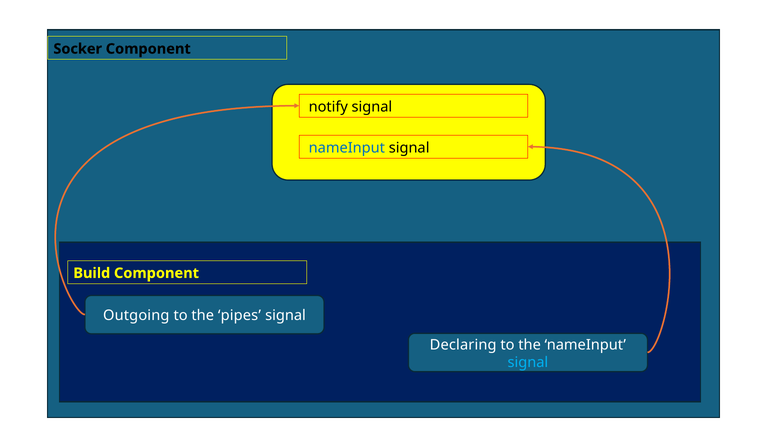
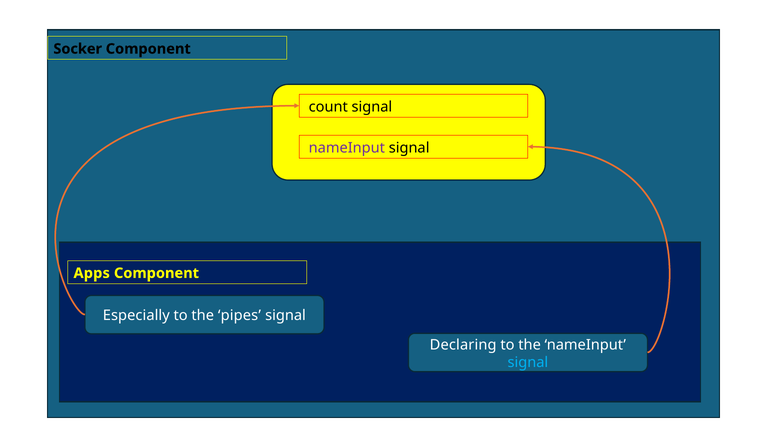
notify: notify -> count
nameInput at (347, 148) colour: blue -> purple
Build: Build -> Apps
Outgoing: Outgoing -> Especially
